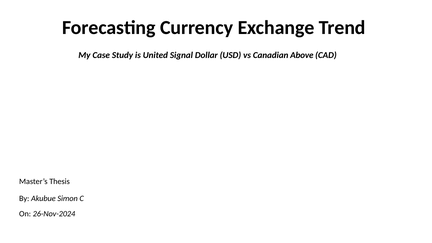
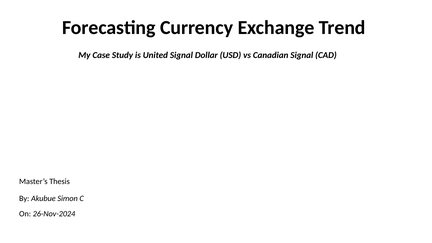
Canadian Above: Above -> Signal
